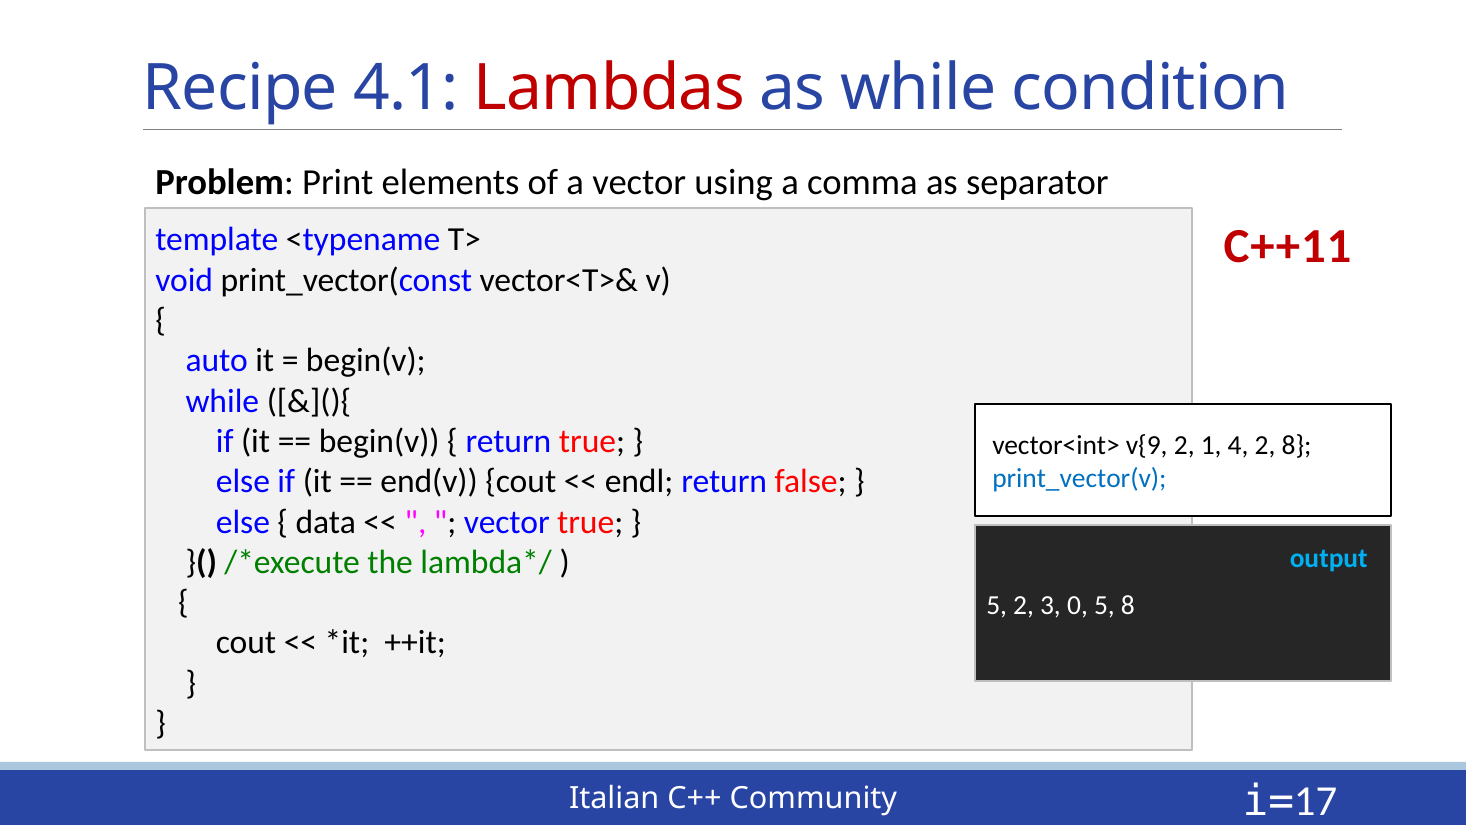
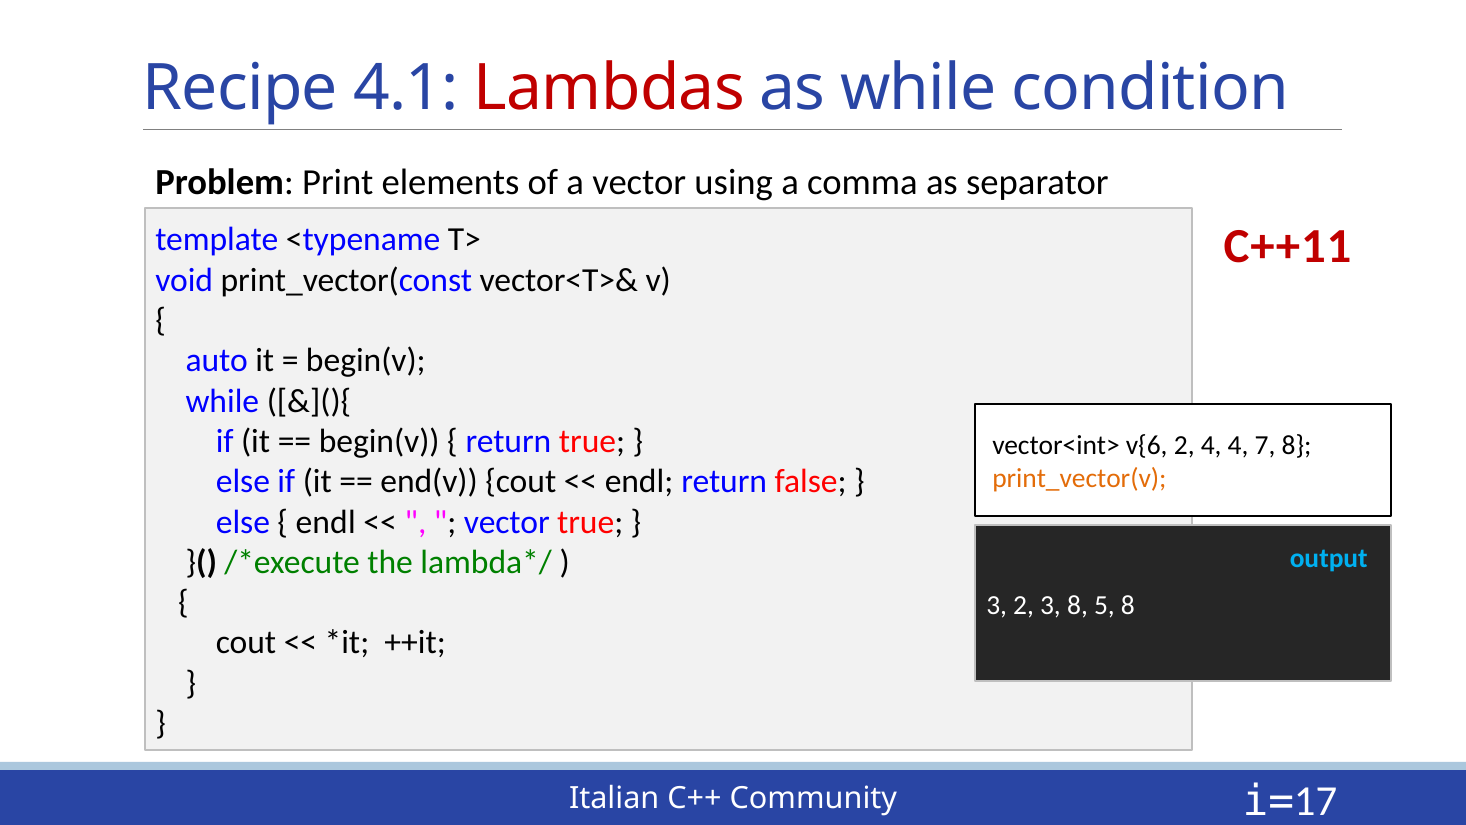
v{9: v{9 -> v{6
2 1: 1 -> 4
4 2: 2 -> 7
print_vector(v colour: blue -> orange
data at (326, 522): data -> endl
5 at (997, 605): 5 -> 3
3 0: 0 -> 8
